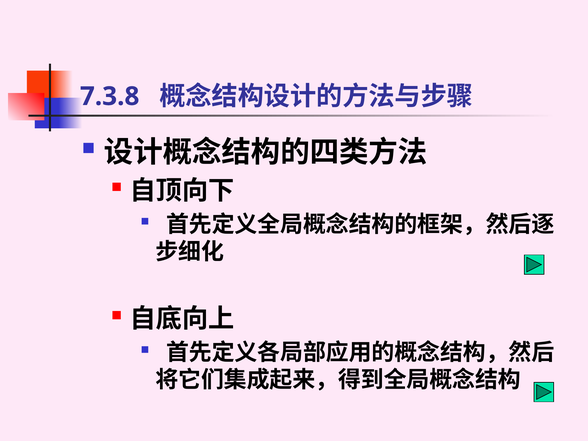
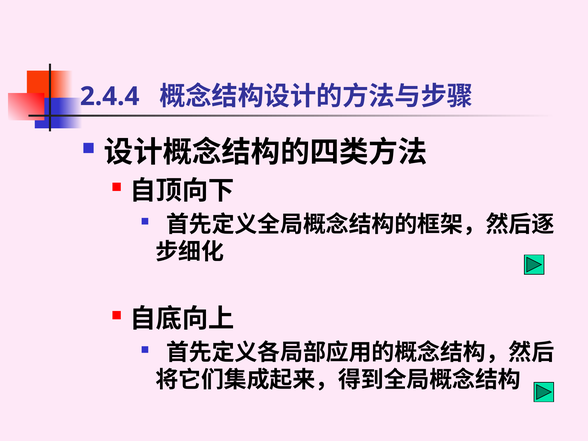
7.3.8: 7.3.8 -> 2.4.4
